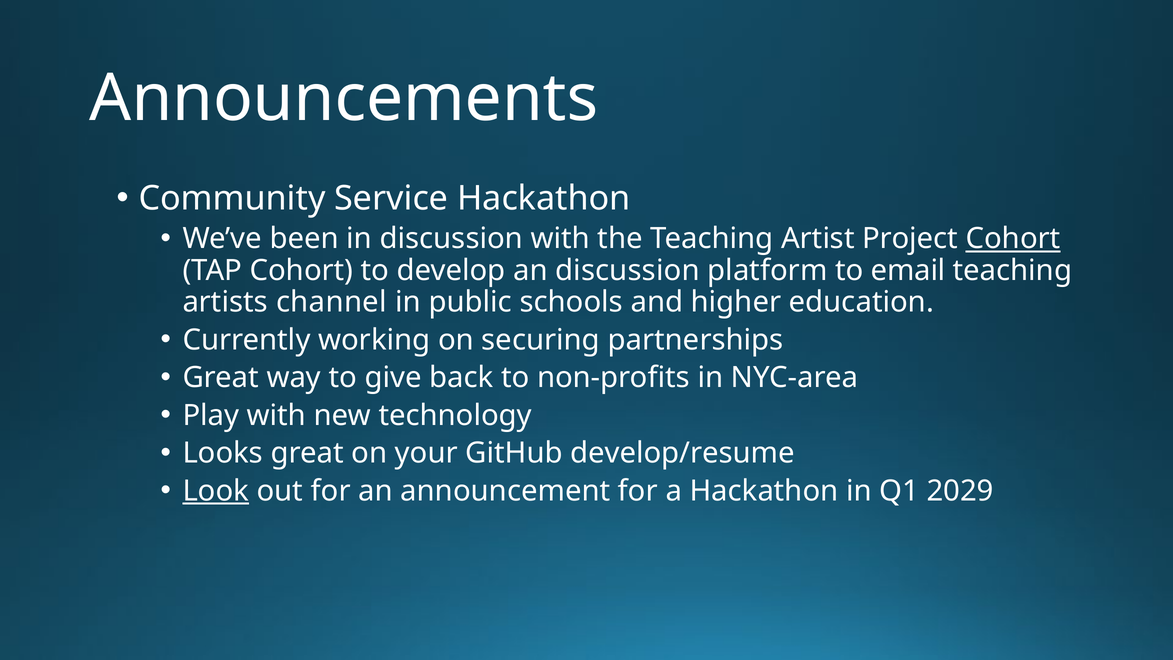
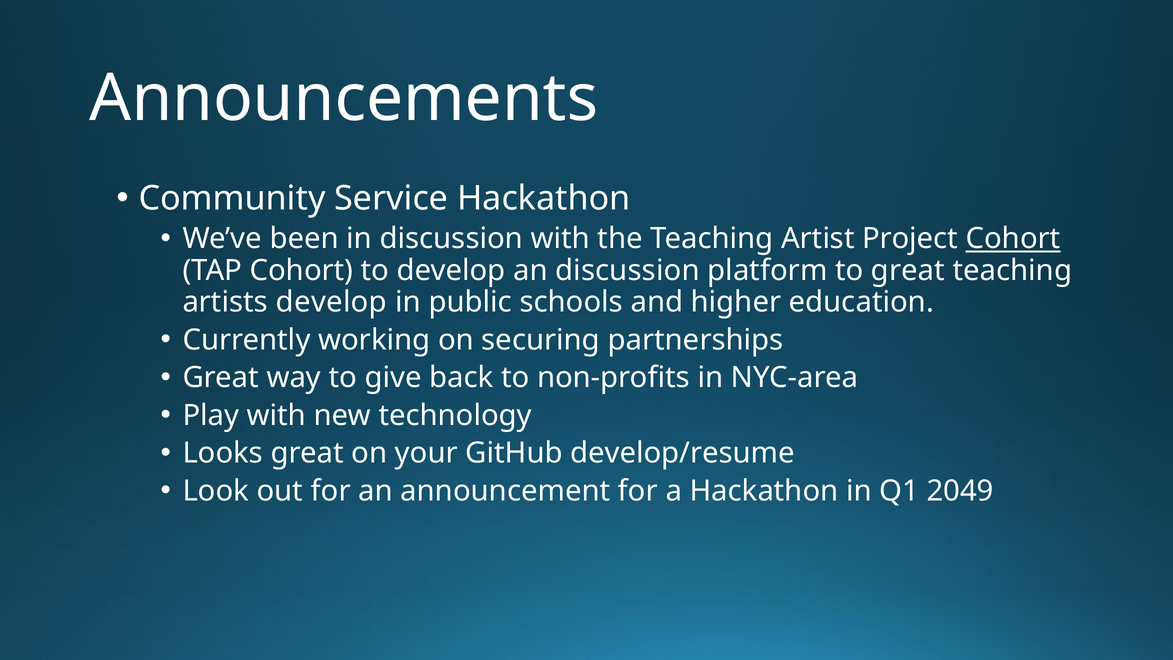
to email: email -> great
artists channel: channel -> develop
Look underline: present -> none
2029: 2029 -> 2049
